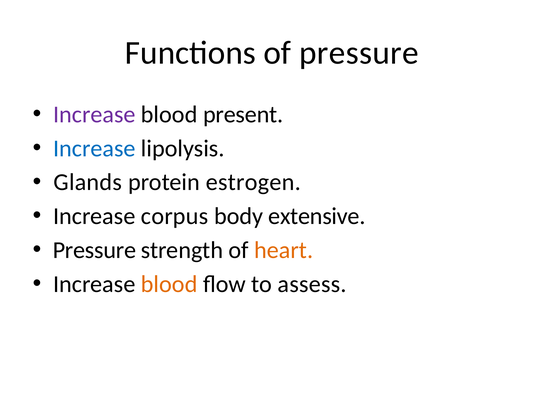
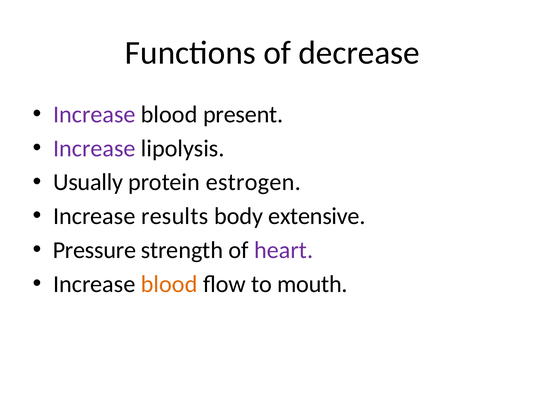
of pressure: pressure -> decrease
Increase at (94, 148) colour: blue -> purple
Glands: Glands -> Usually
corpus: corpus -> results
heart colour: orange -> purple
assess: assess -> mouth
